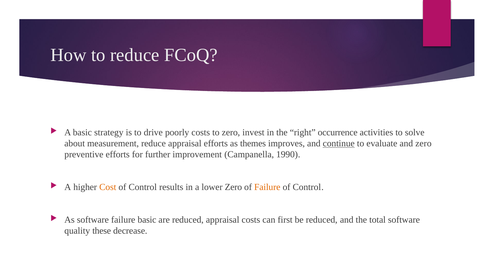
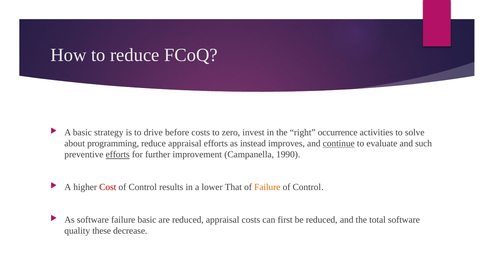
poorly: poorly -> before
measurement: measurement -> programming
themes: themes -> instead
and zero: zero -> such
efforts at (118, 155) underline: none -> present
Cost colour: orange -> red
lower Zero: Zero -> That
